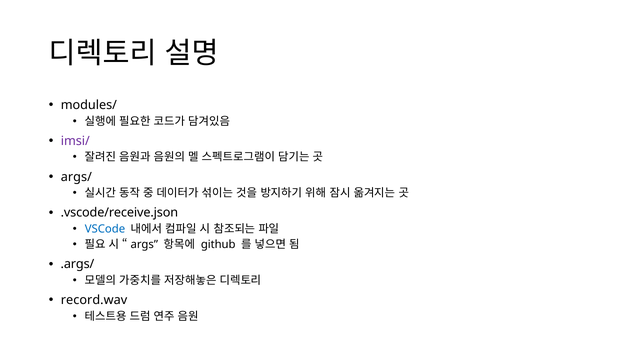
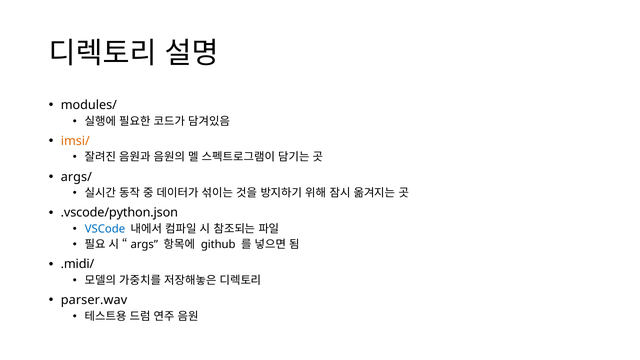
imsi/ colour: purple -> orange
.vscode/receive.json: .vscode/receive.json -> .vscode/python.json
.args/: .args/ -> .midi/
record.wav: record.wav -> parser.wav
